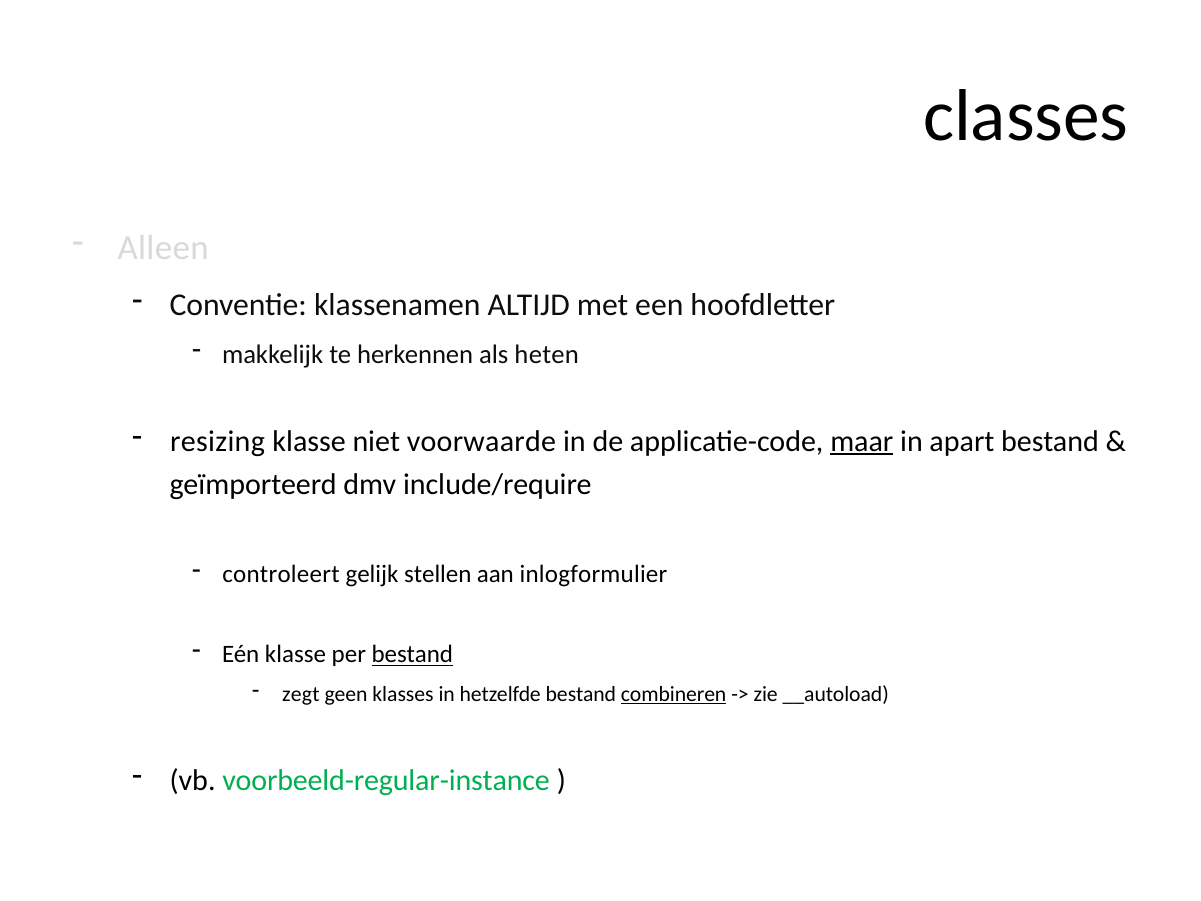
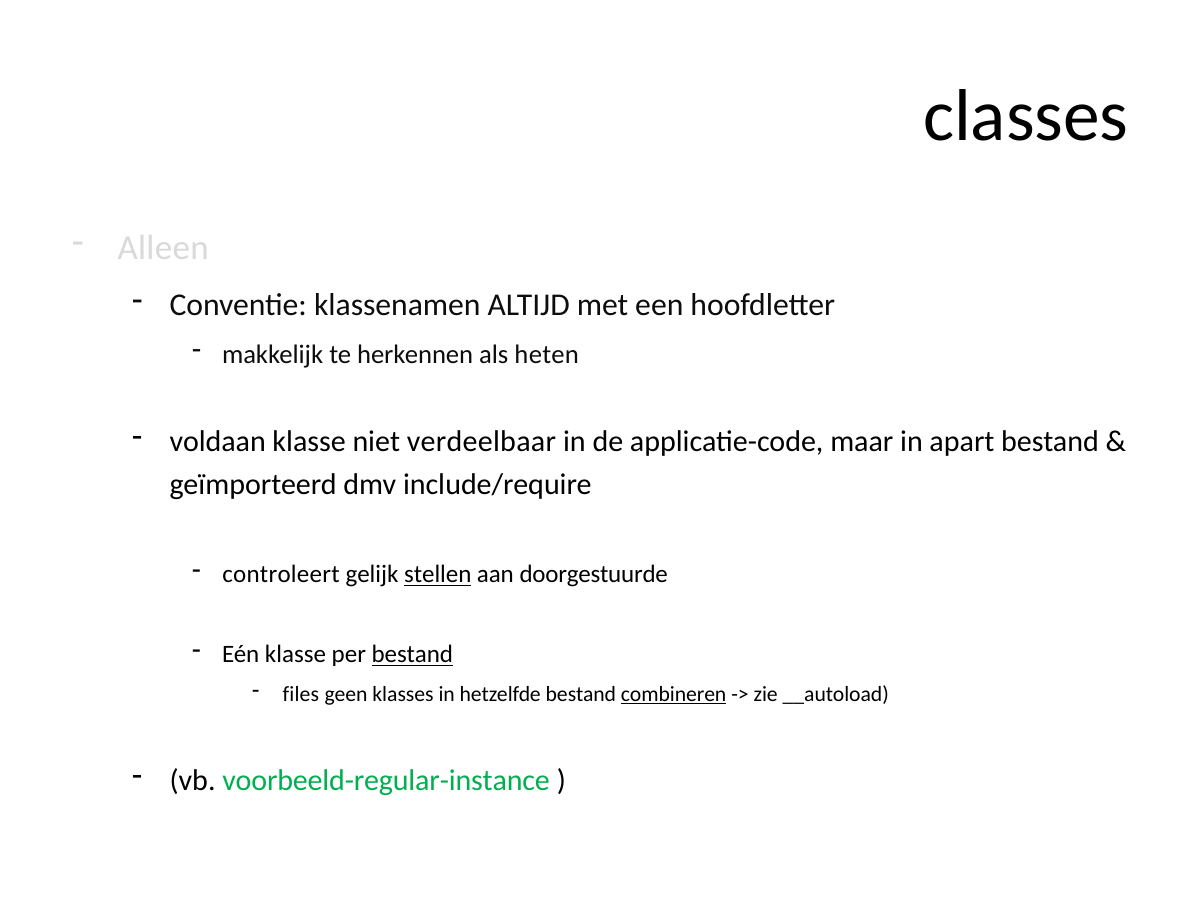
resizing: resizing -> voldaan
voorwaarde: voorwaarde -> verdeelbaar
maar underline: present -> none
stellen underline: none -> present
inlogformulier: inlogformulier -> doorgestuurde
zegt: zegt -> files
